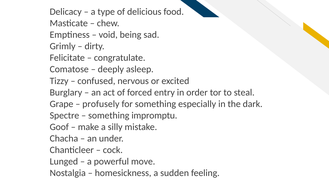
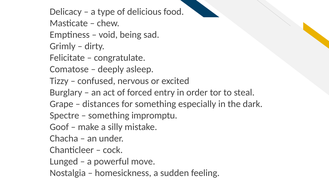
profusely: profusely -> distances
